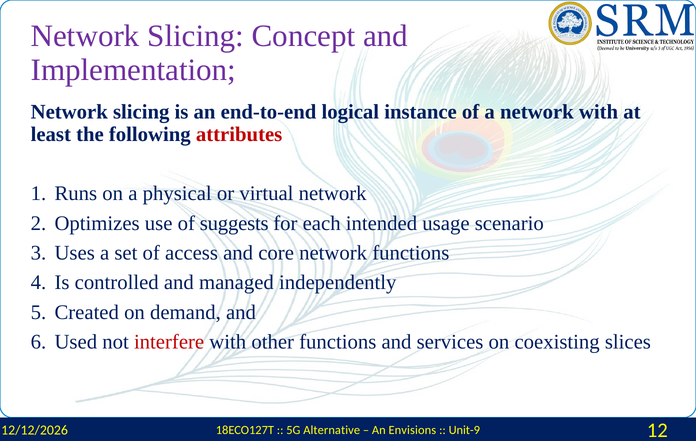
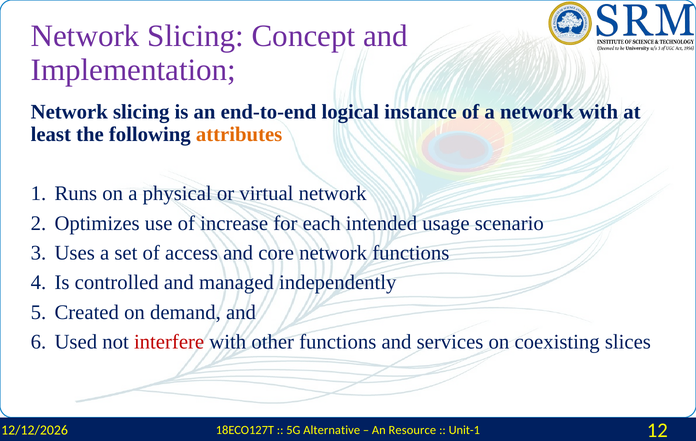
attributes colour: red -> orange
suggests: suggests -> increase
Envisions: Envisions -> Resource
Unit-9: Unit-9 -> Unit-1
